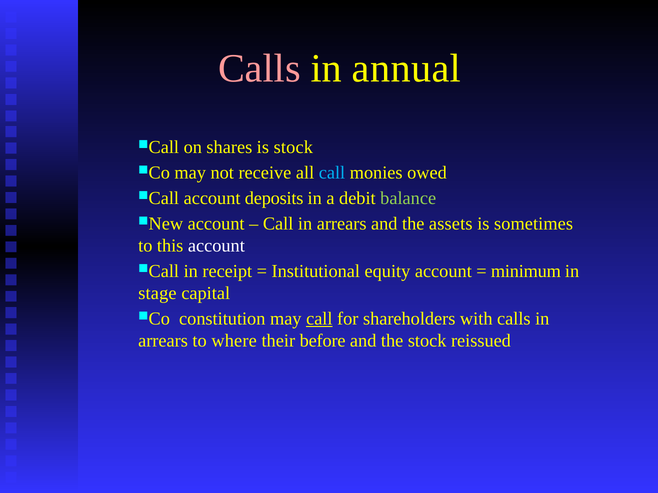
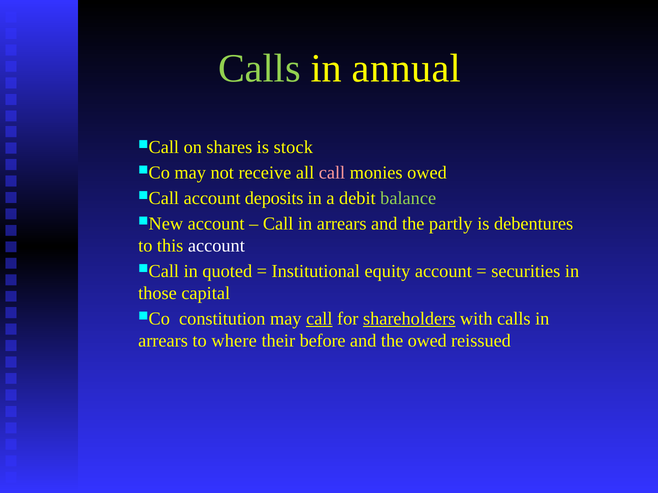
Calls at (259, 69) colour: pink -> light green
call at (332, 173) colour: light blue -> pink
assets: assets -> partly
sometimes: sometimes -> debentures
receipt: receipt -> quoted
minimum: minimum -> securities
stage: stage -> those
shareholders underline: none -> present
the stock: stock -> owed
